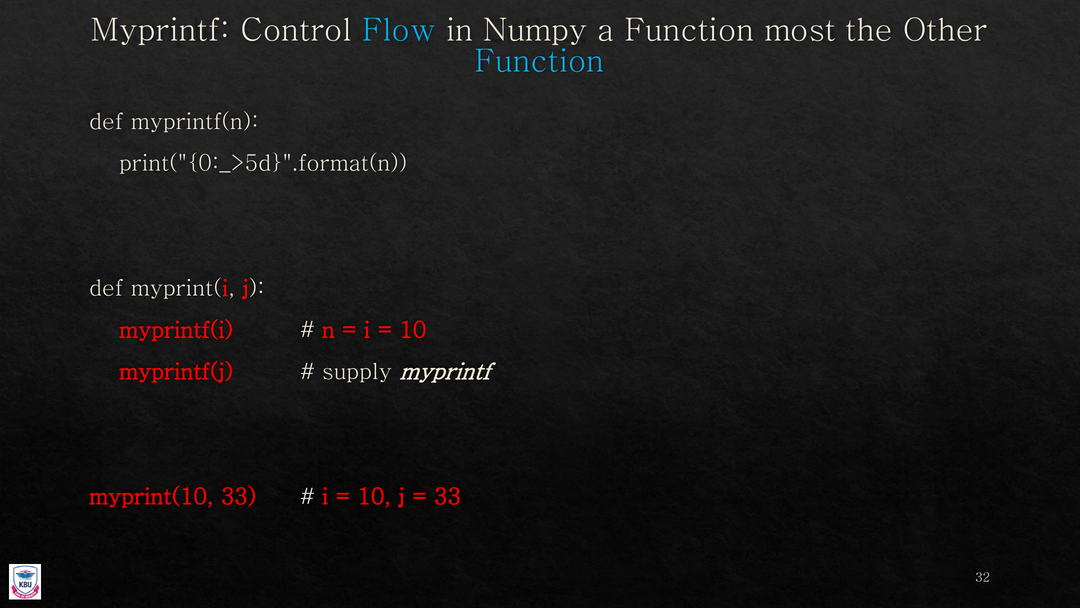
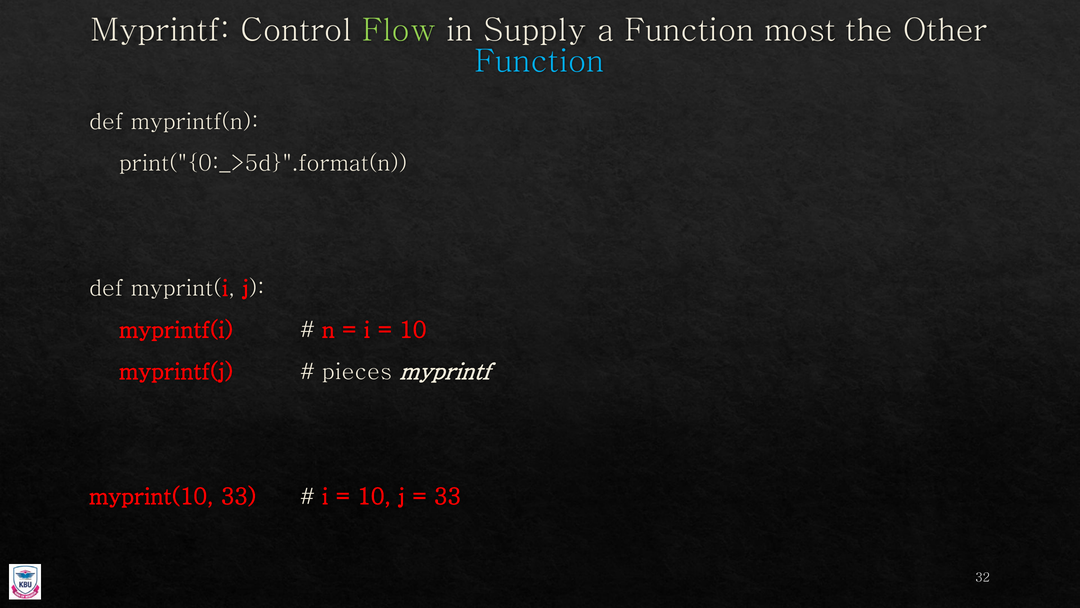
Flow colour: light blue -> light green
Numpy: Numpy -> Supply
supply: supply -> pieces
